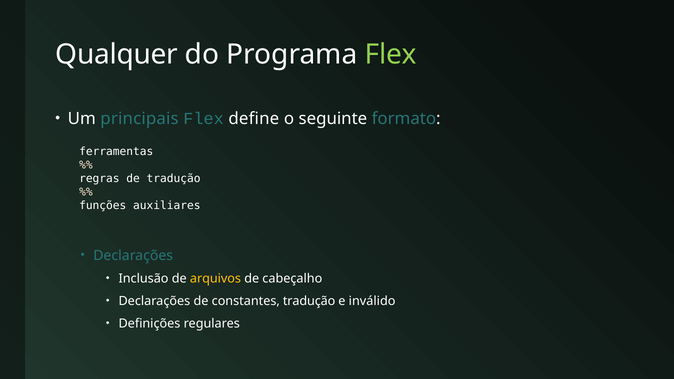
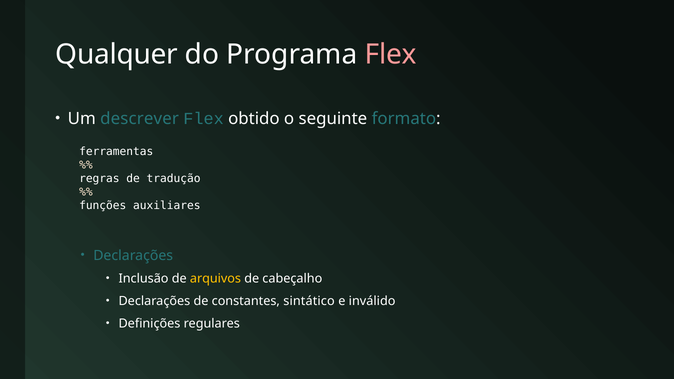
Flex at (391, 55) colour: light green -> pink
principais: principais -> descrever
define: define -> obtido
constantes tradução: tradução -> sintático
